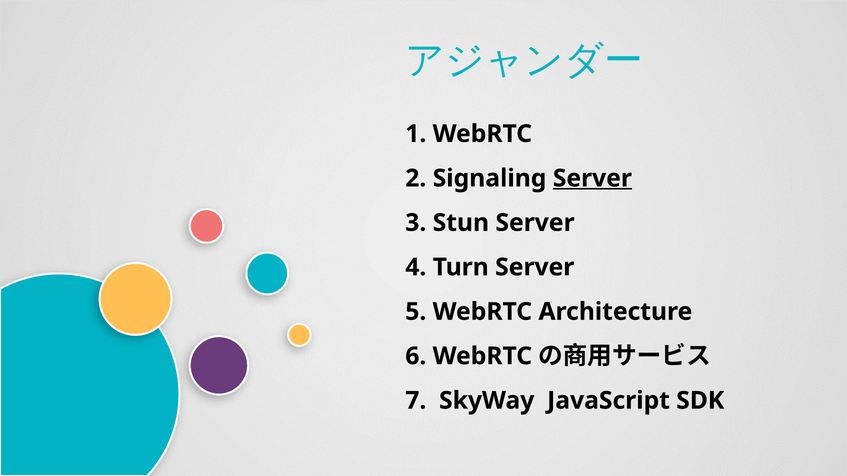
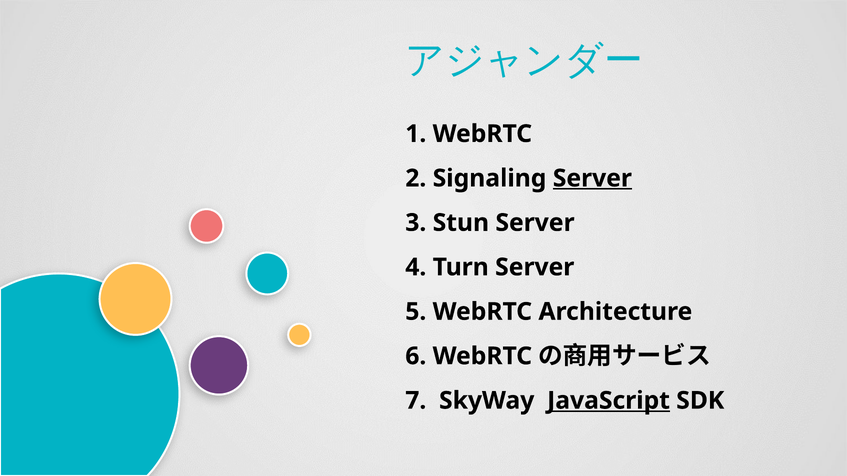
JavaScript underline: none -> present
